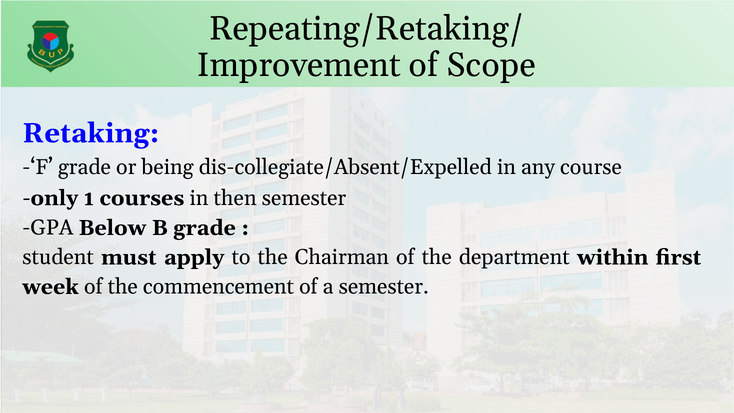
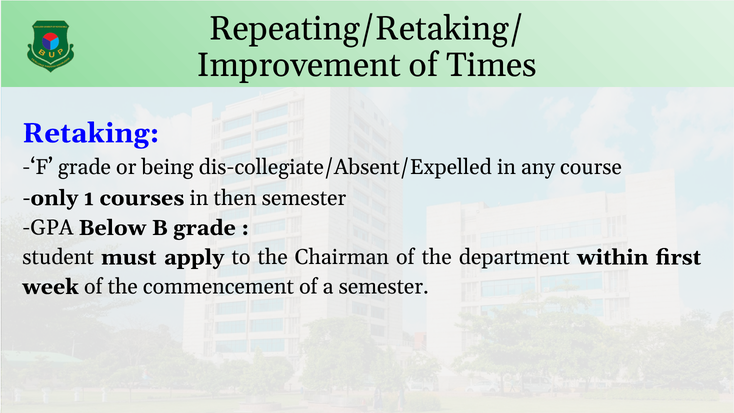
Scope: Scope -> Times
